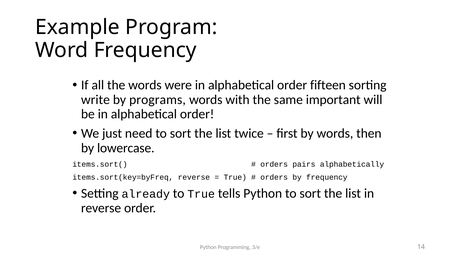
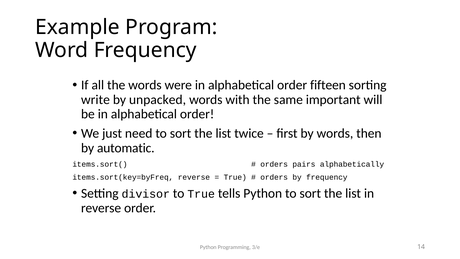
programs: programs -> unpacked
lowercase: lowercase -> automatic
already: already -> divisor
